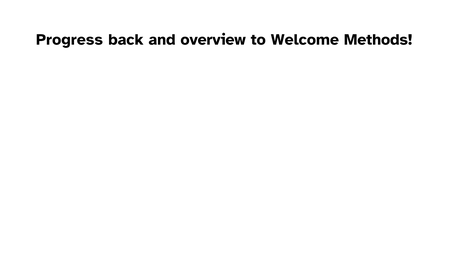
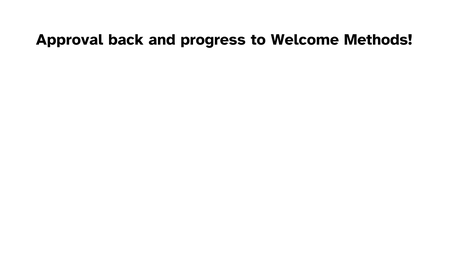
Progress: Progress -> Approval
overview: overview -> progress
